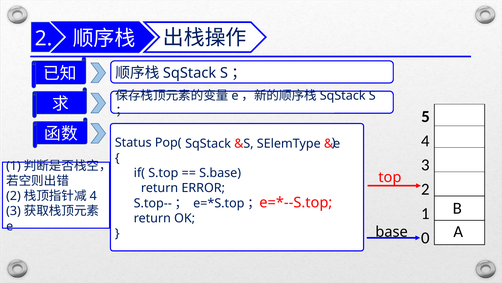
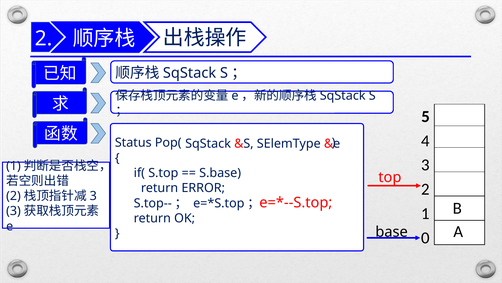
4 at (93, 196): 4 -> 3
